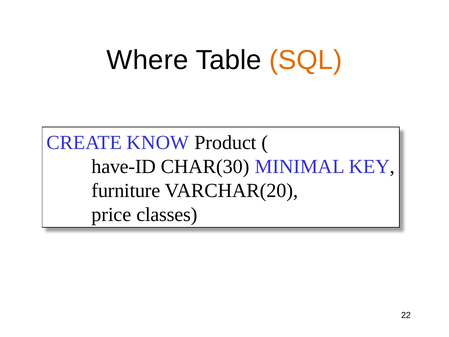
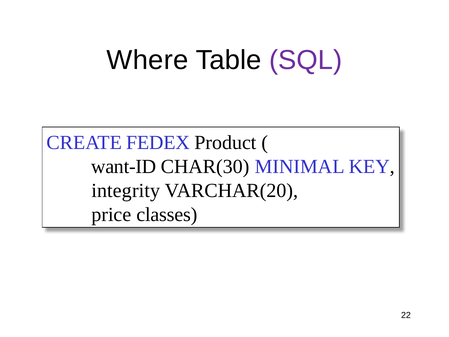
SQL colour: orange -> purple
KNOW: KNOW -> FEDEX
have-ID: have-ID -> want-ID
furniture: furniture -> integrity
